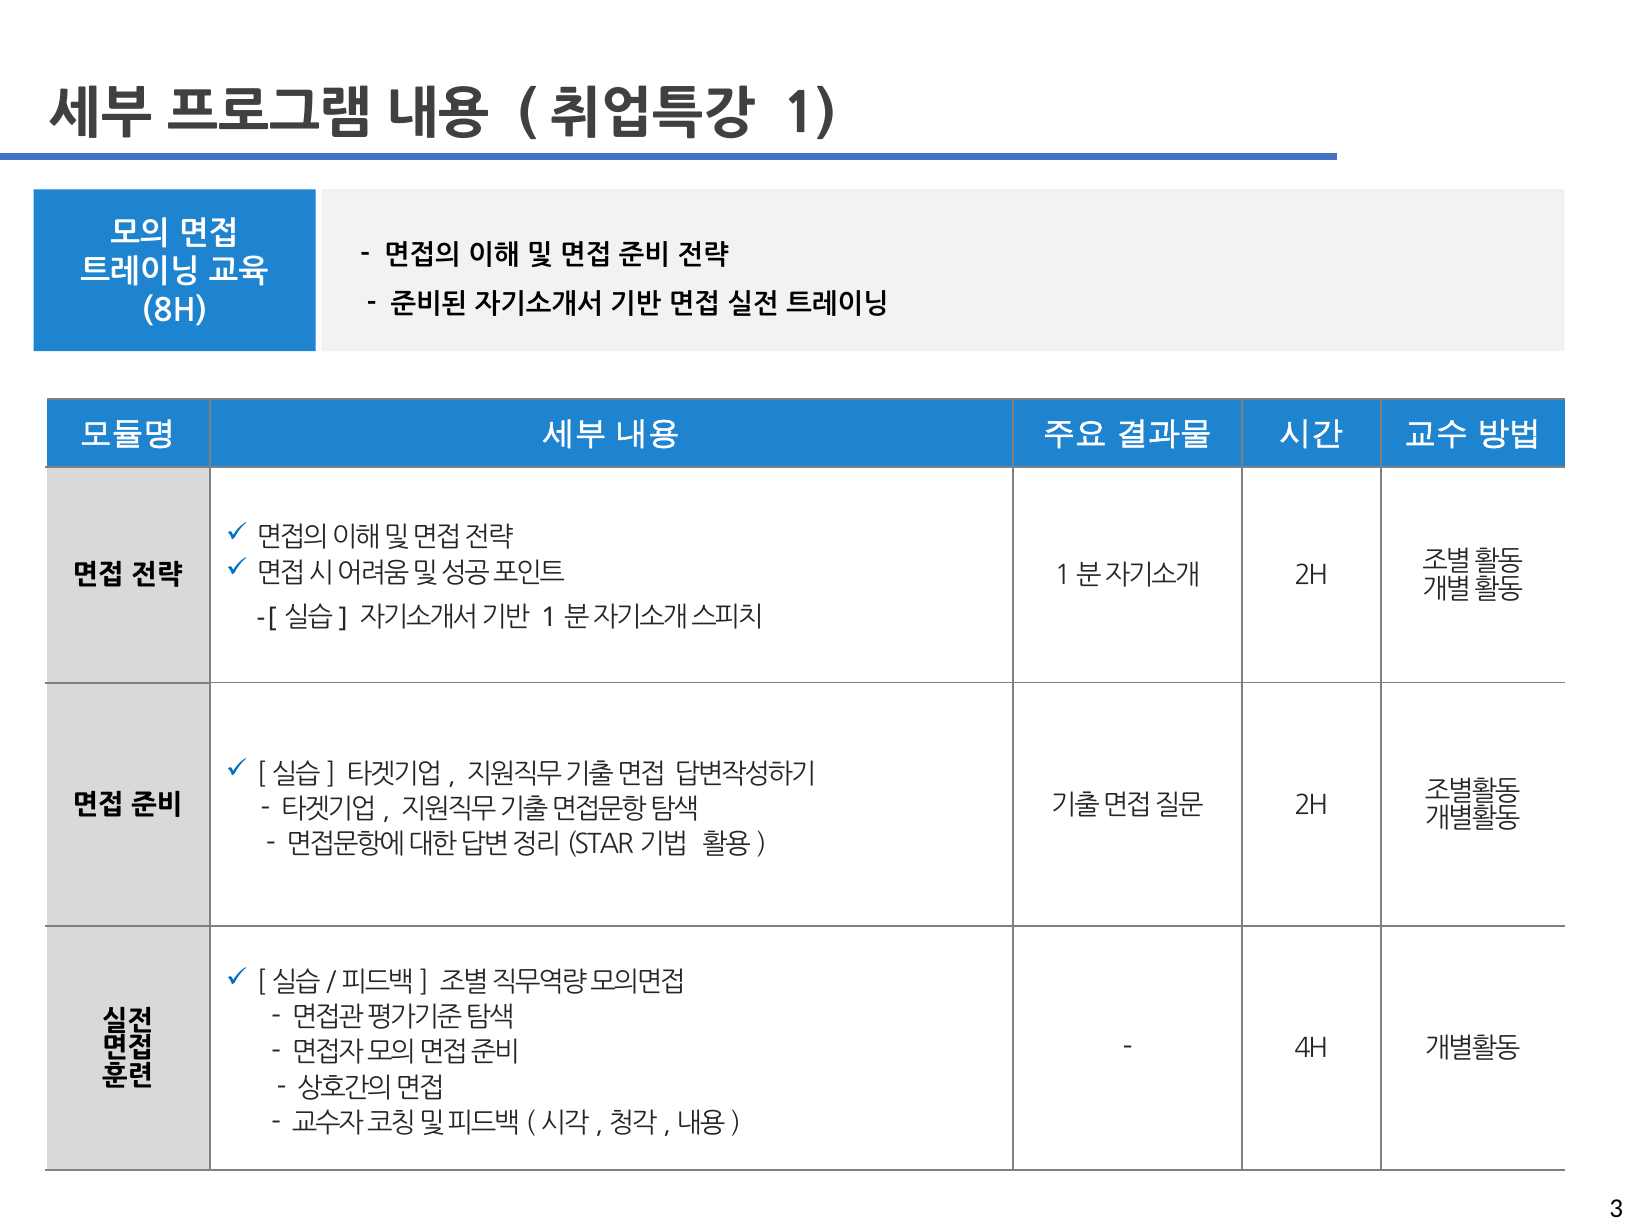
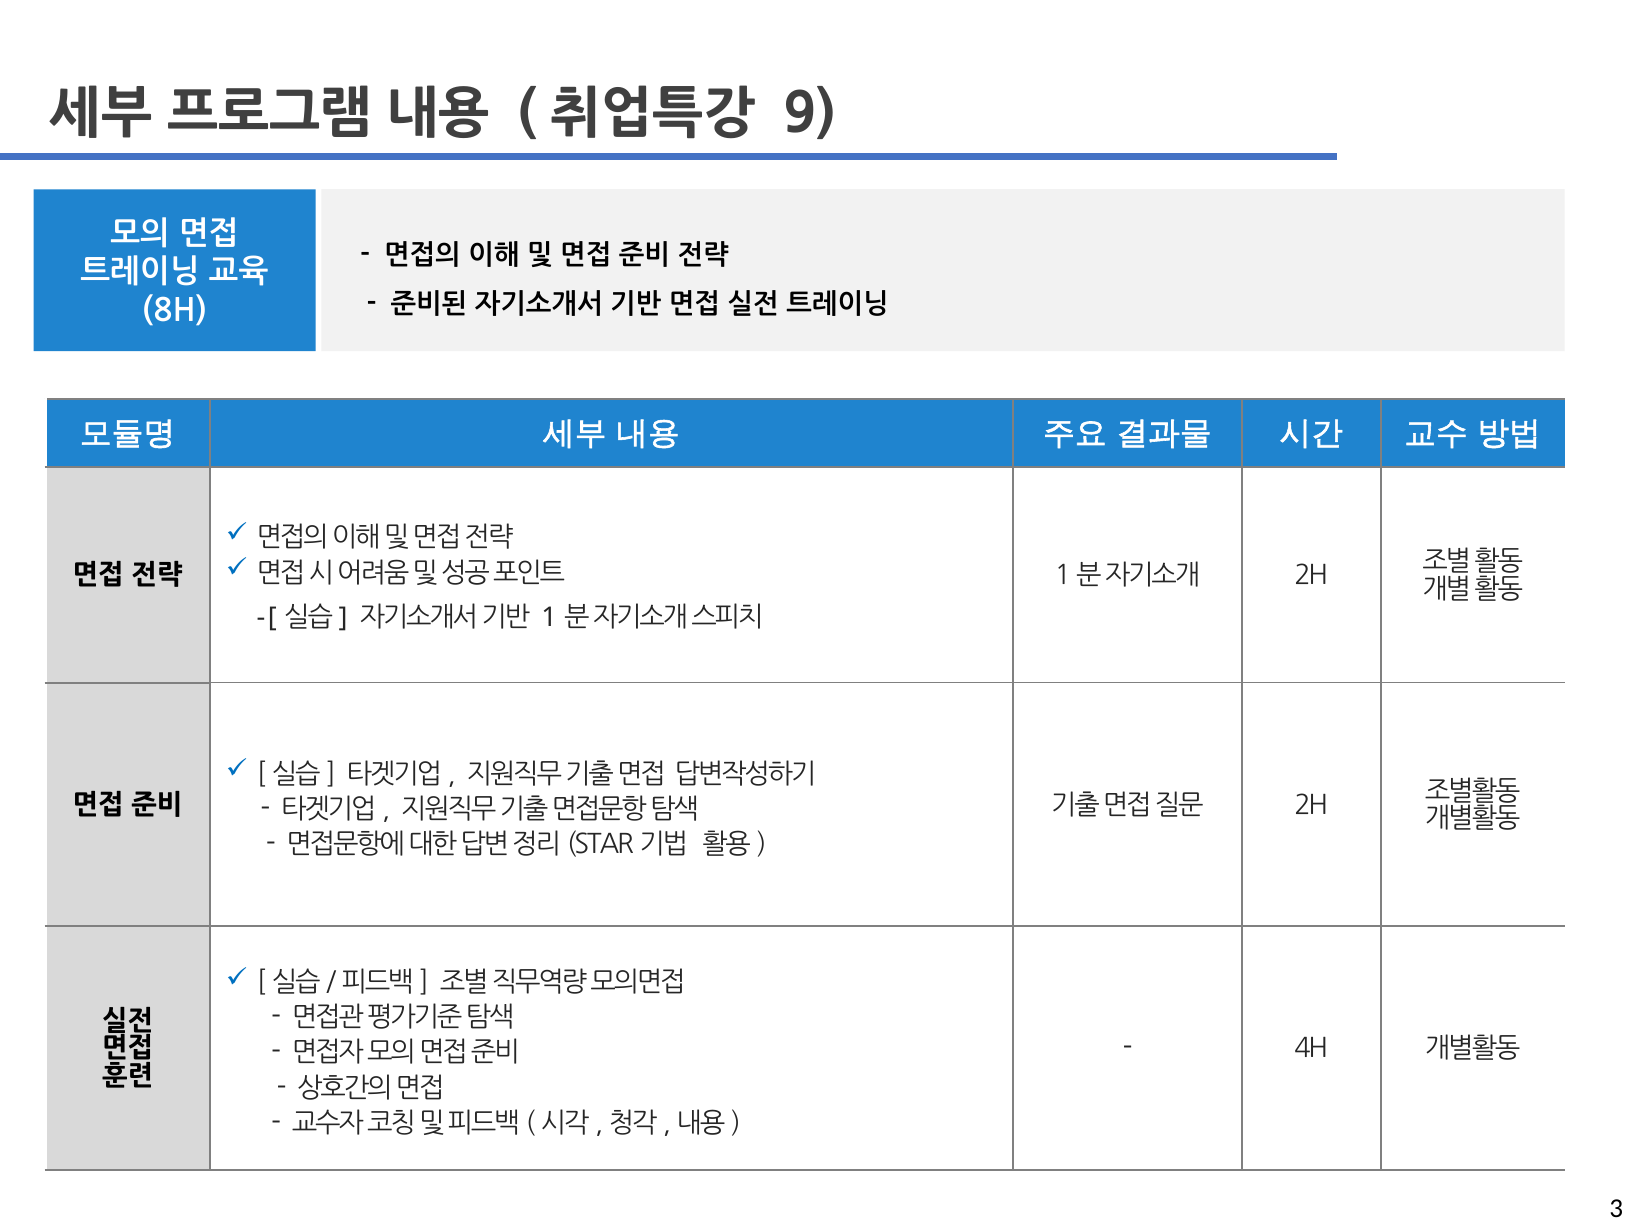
1 at (810, 114): 1 -> 9
